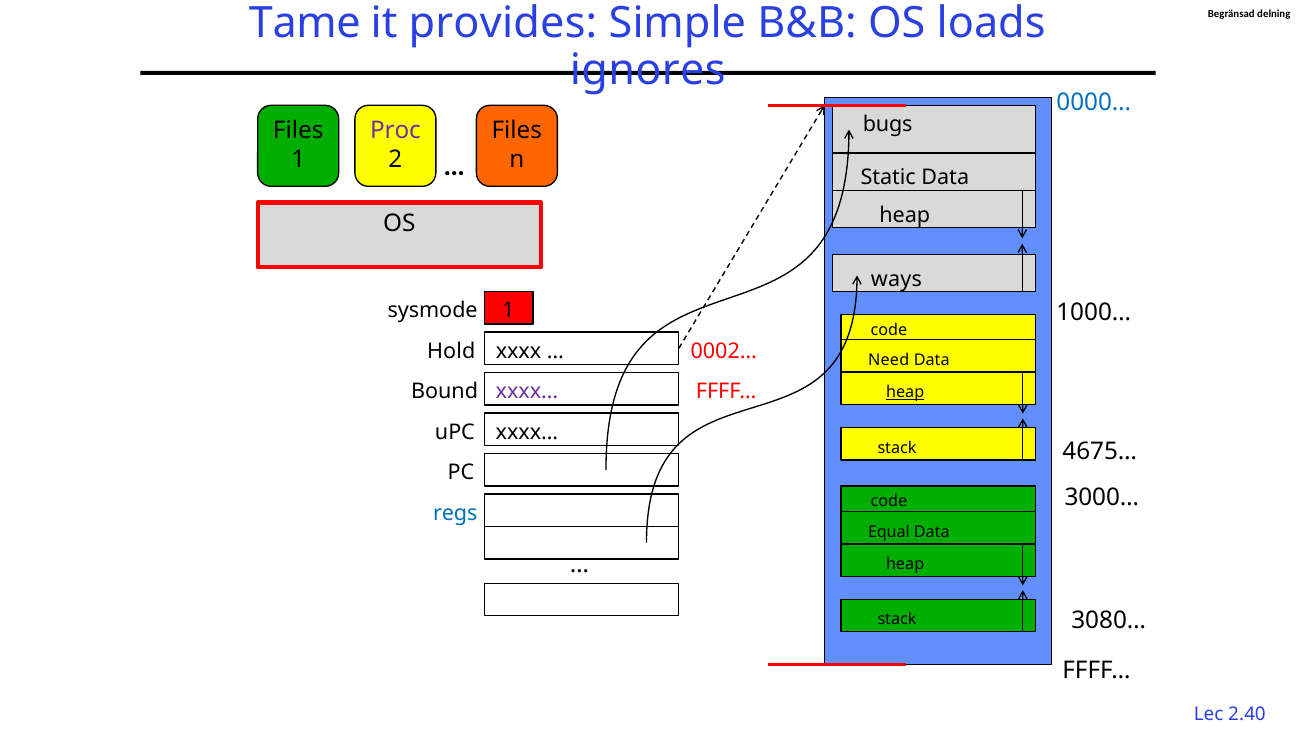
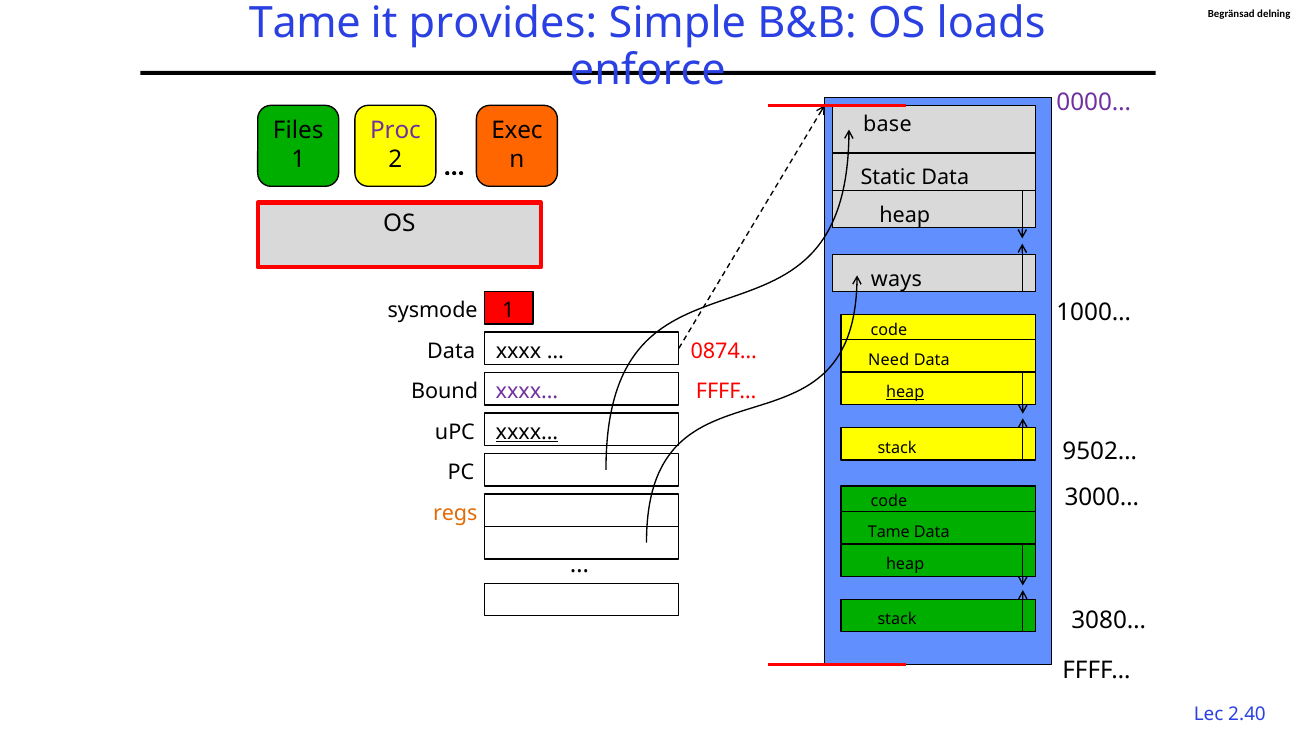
ignores: ignores -> enforce
0000… colour: blue -> purple
bugs: bugs -> base
Files at (517, 130): Files -> Exec
Hold at (451, 351): Hold -> Data
0002…: 0002… -> 0874…
xxxx… at (527, 432) underline: none -> present
4675…: 4675… -> 9502…
regs colour: blue -> orange
Equal at (889, 532): Equal -> Tame
